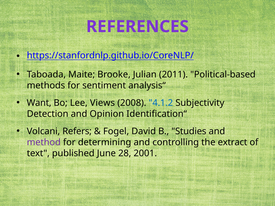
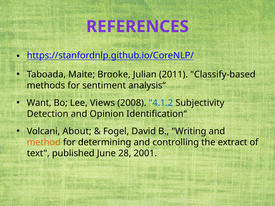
Political-based: Political-based -> Classify-based
Refers: Refers -> About
Studies: Studies -> Writing
method colour: purple -> orange
